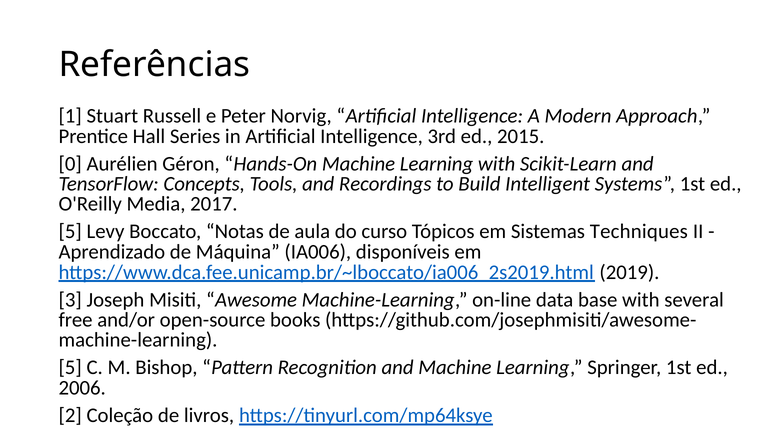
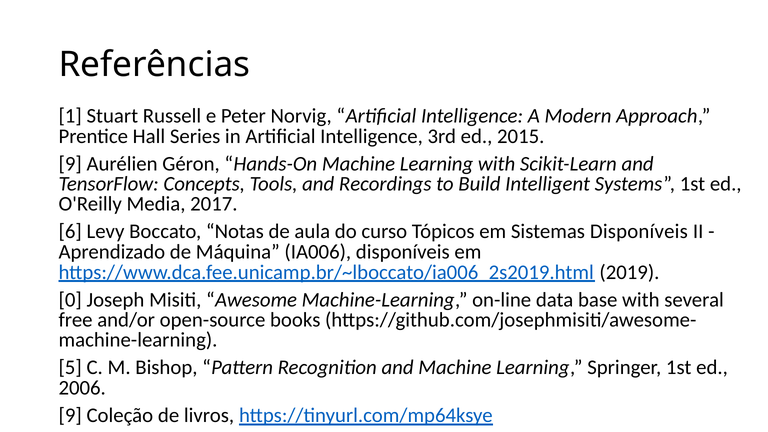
0 at (70, 164): 0 -> 9
5 at (70, 231): 5 -> 6
Sistemas Techniques: Techniques -> Disponíveis
3: 3 -> 0
2 at (70, 415): 2 -> 9
